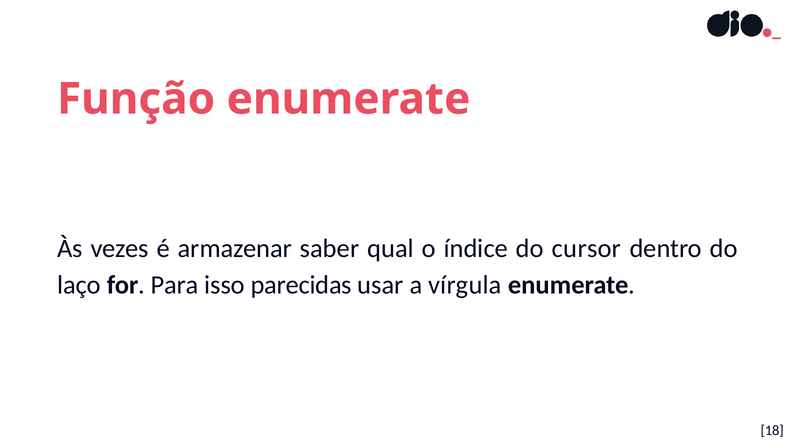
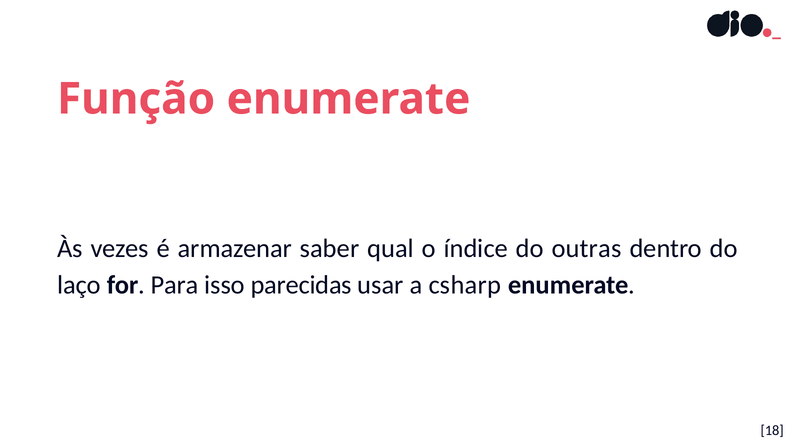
cursor: cursor -> outras
vírgula: vírgula -> csharp
